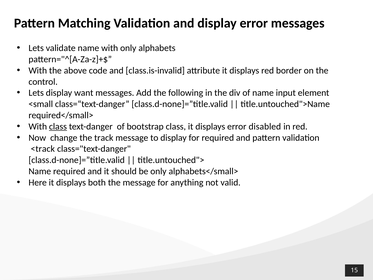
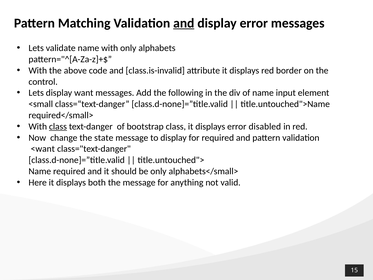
and at (184, 23) underline: none -> present
track: track -> state
<track: <track -> <want
